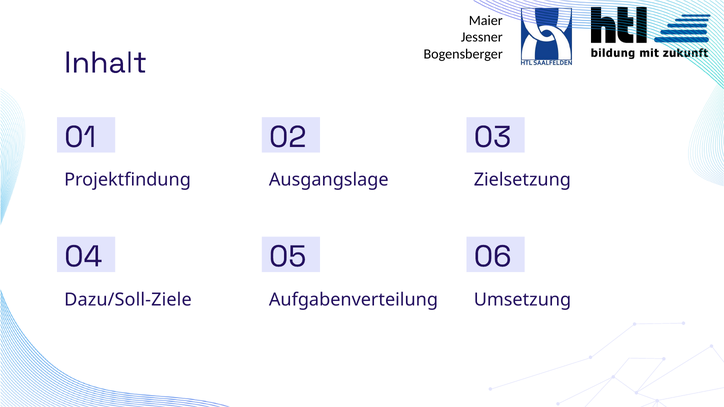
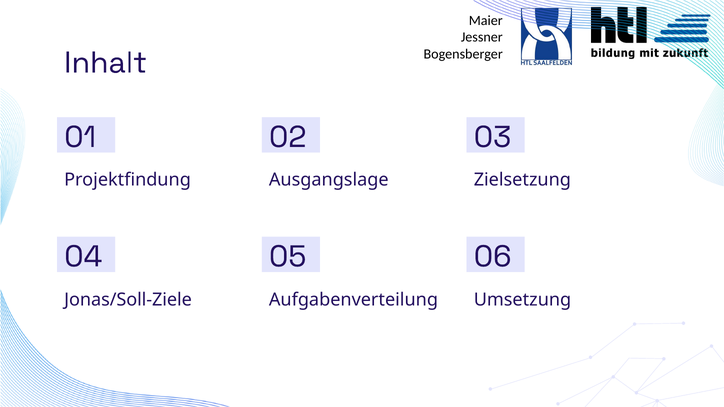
Dazu/Soll-Ziele: Dazu/Soll-Ziele -> Jonas/Soll-Ziele
